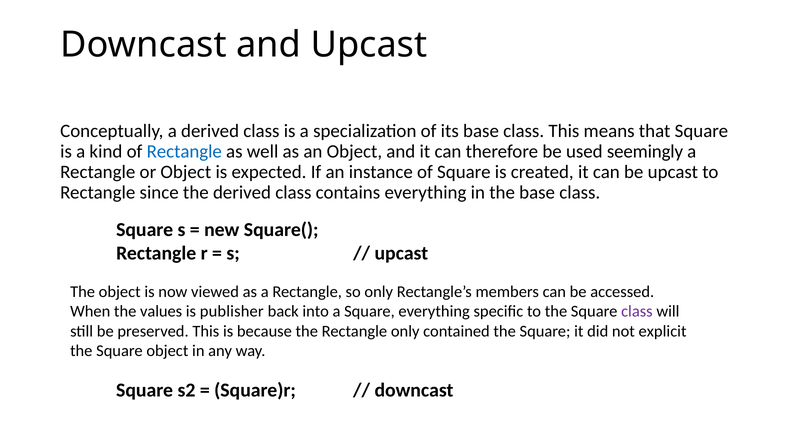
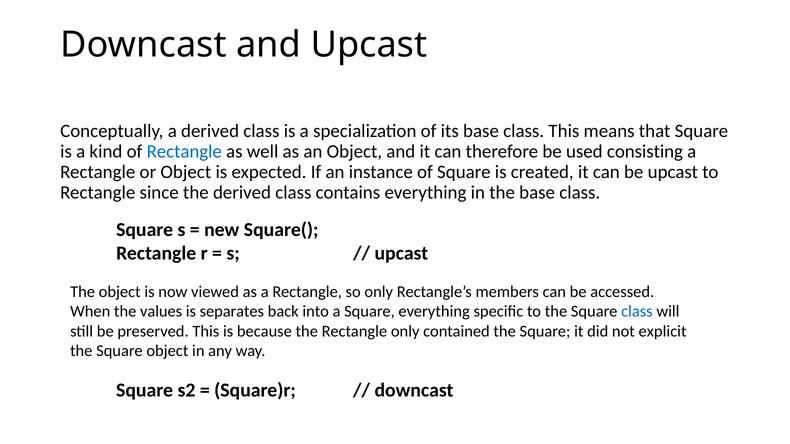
seemingly: seemingly -> consisting
publisher: publisher -> separates
class at (637, 312) colour: purple -> blue
